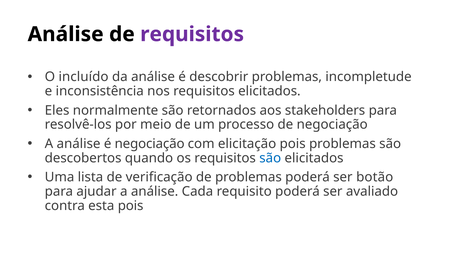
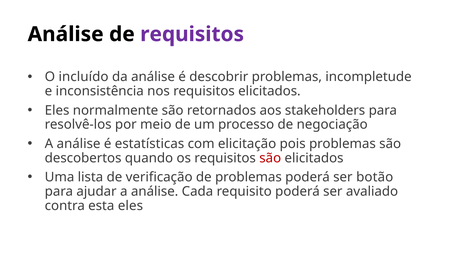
é negociação: negociação -> estatísticas
são at (270, 158) colour: blue -> red
esta pois: pois -> eles
